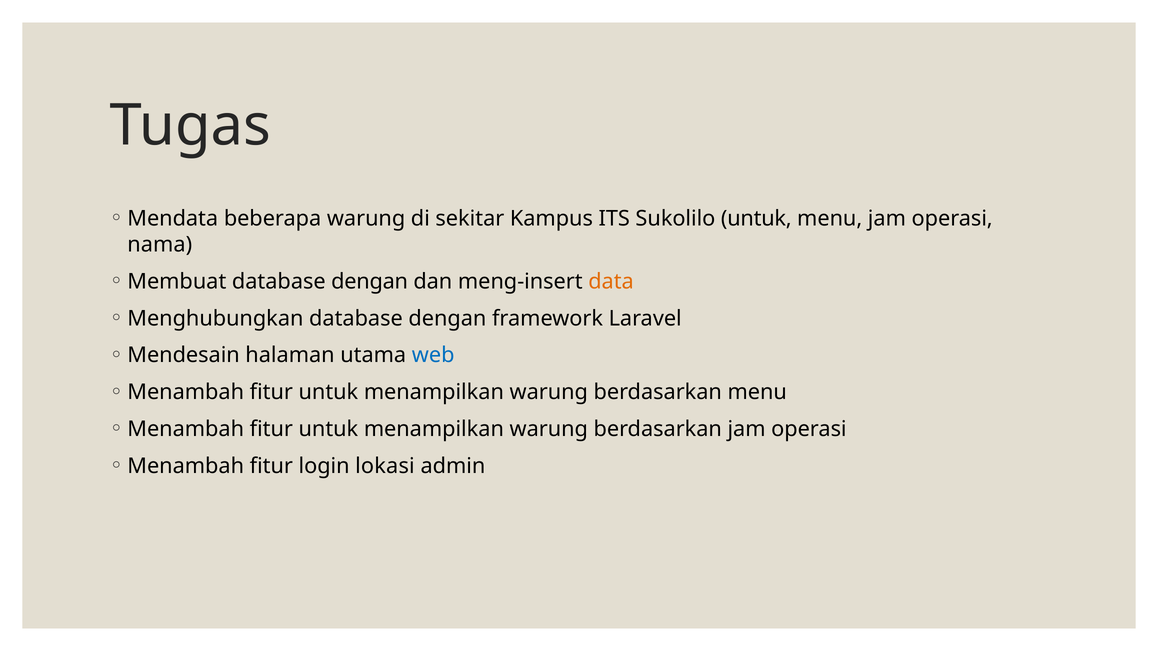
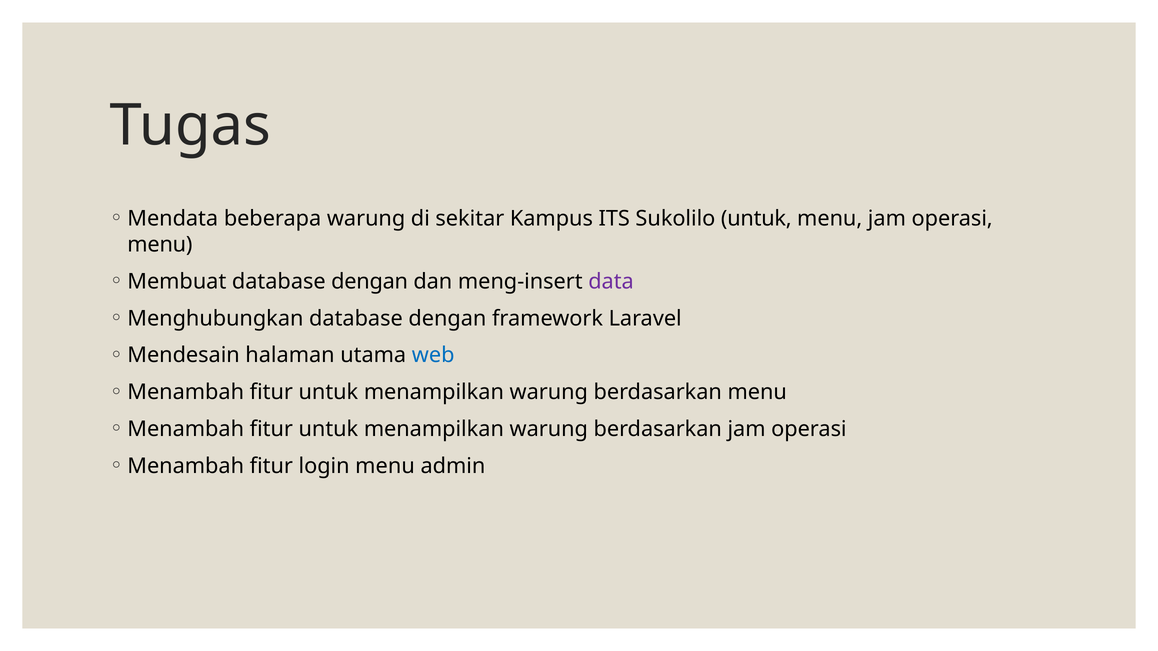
nama at (160, 245): nama -> menu
data colour: orange -> purple
login lokasi: lokasi -> menu
